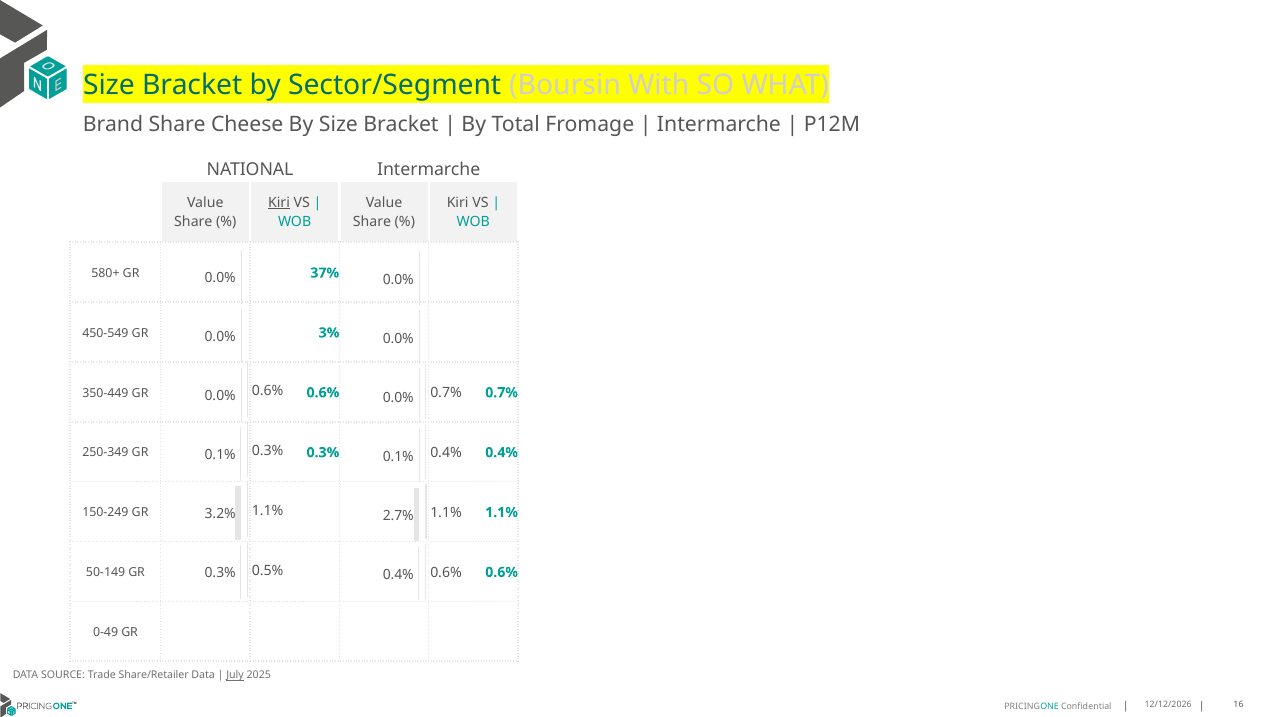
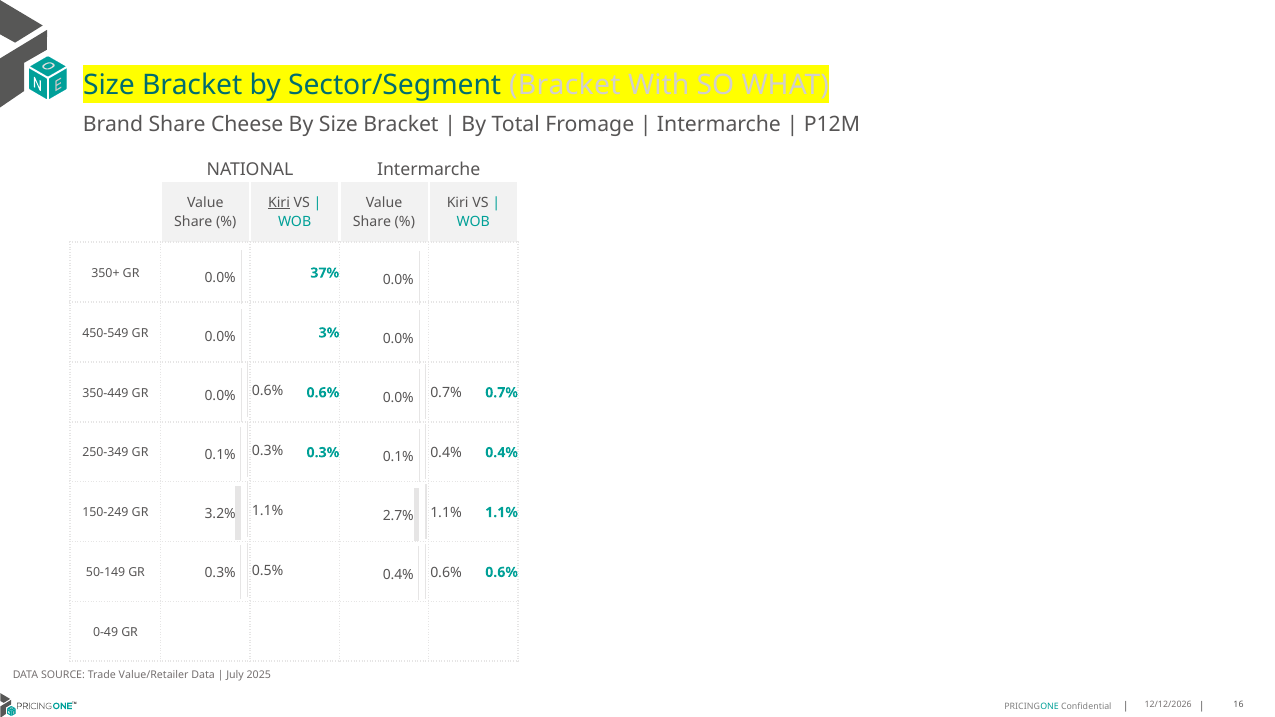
Sector/Segment Boursin: Boursin -> Bracket
580+: 580+ -> 350+
Share/Retailer: Share/Retailer -> Value/Retailer
July underline: present -> none
